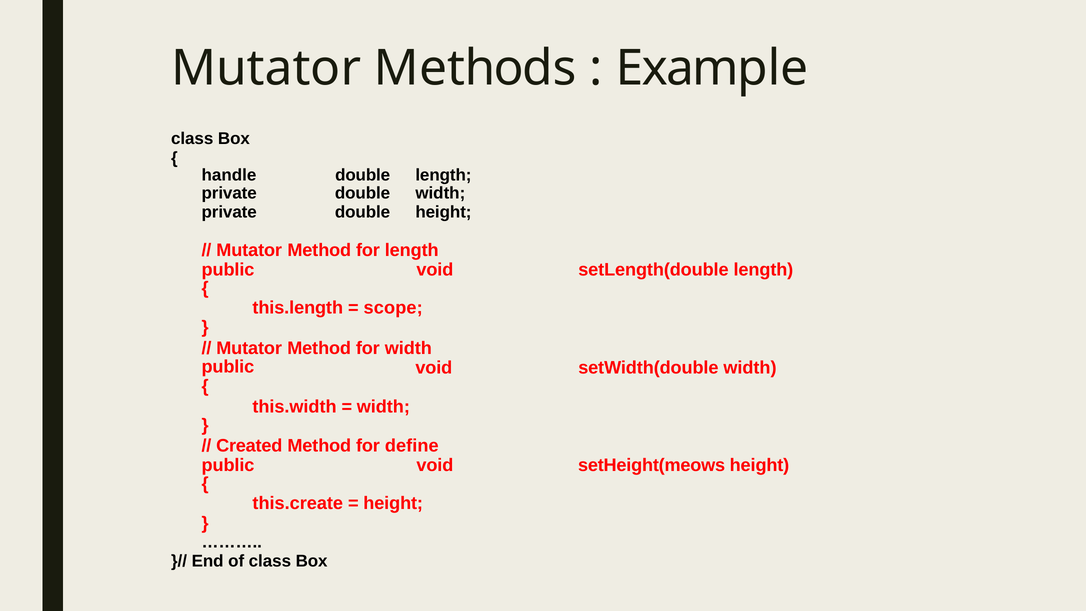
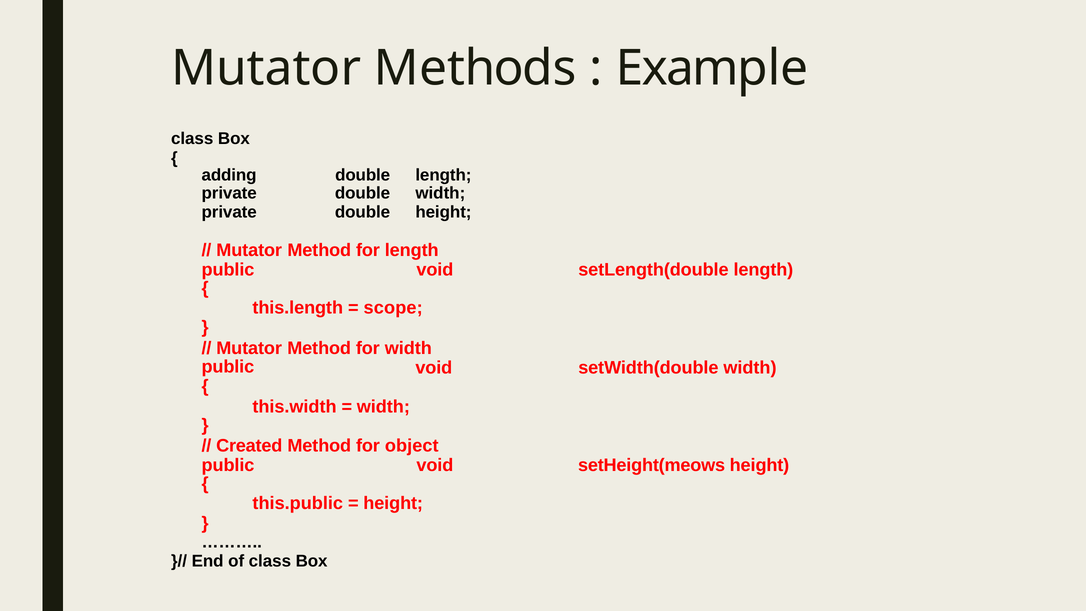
handle: handle -> adding
define: define -> object
this.create: this.create -> this.public
